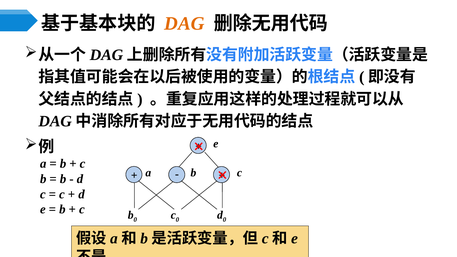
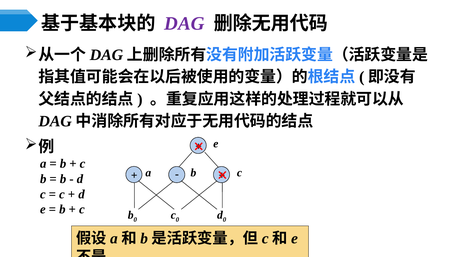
DAG colour: orange -> purple
